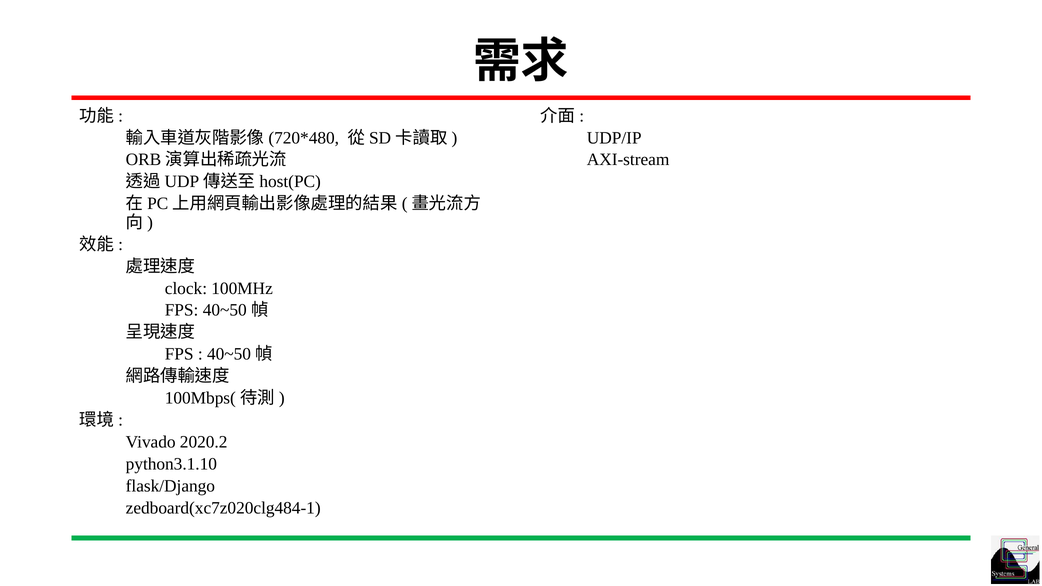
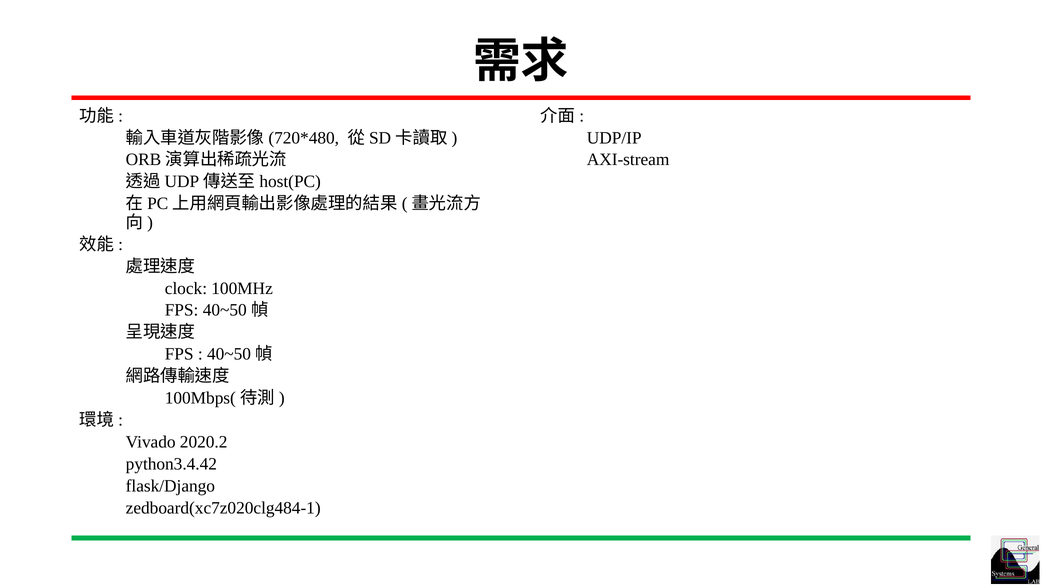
python3.1.10: python3.1.10 -> python3.4.42
